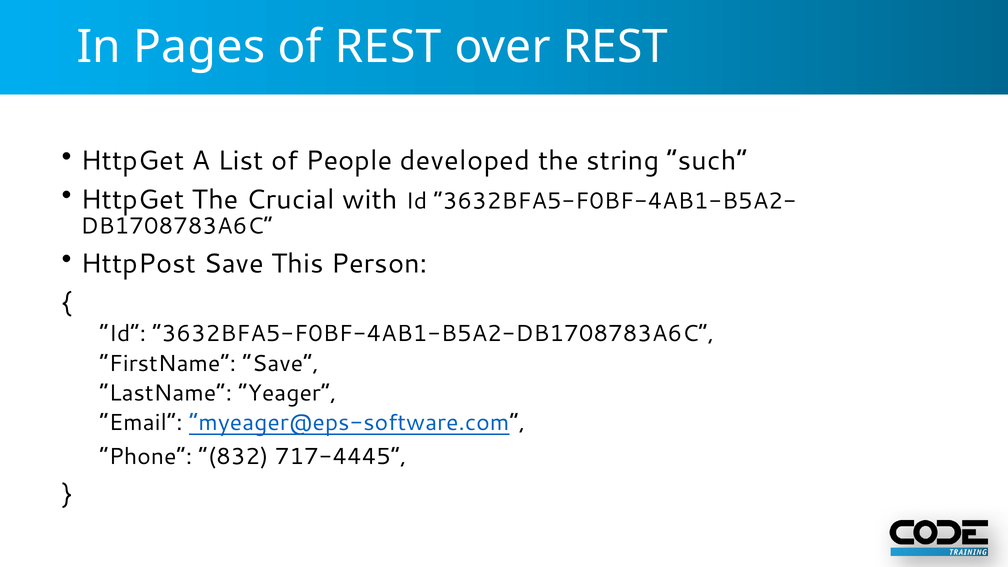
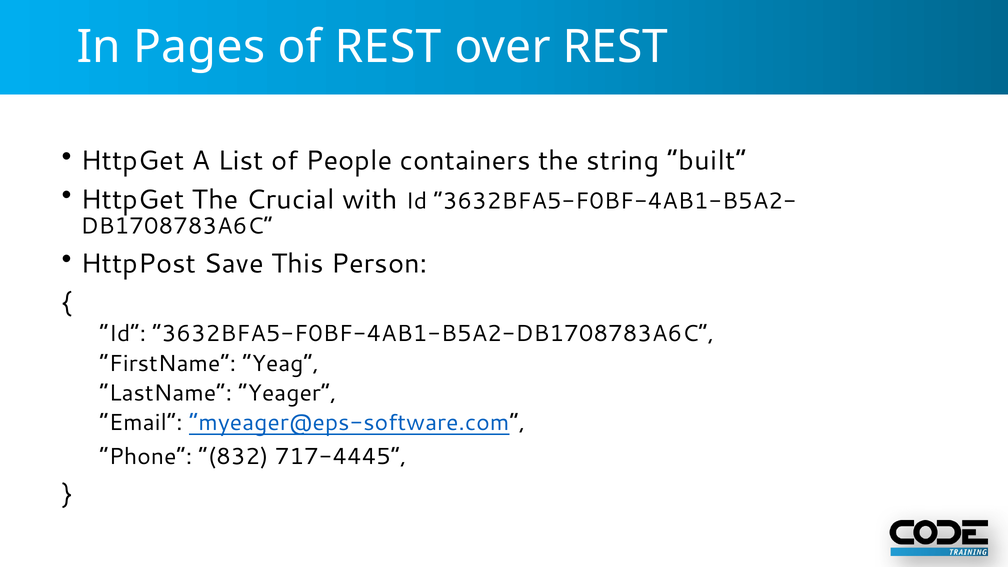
developed: developed -> containers
such: such -> built
FirstName Save: Save -> Yeag
